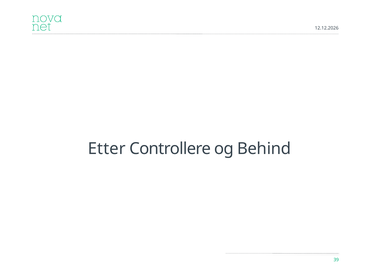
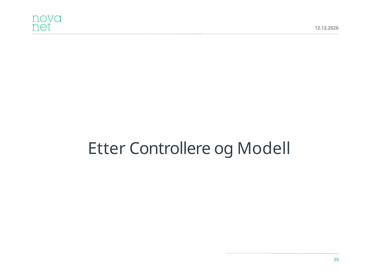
Behind: Behind -> Modell
